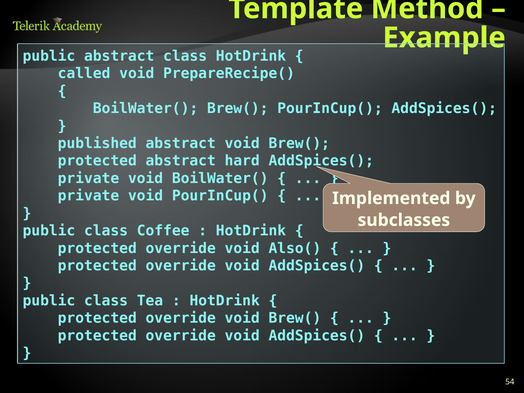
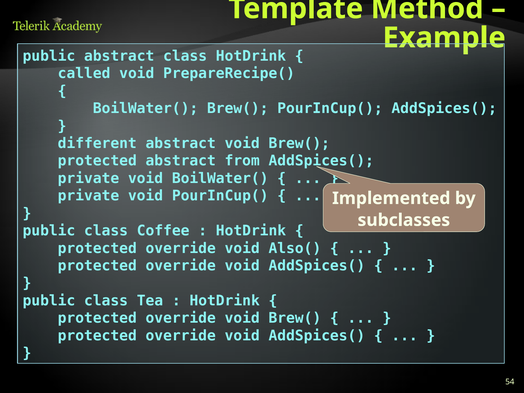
published: published -> different
hard: hard -> from
